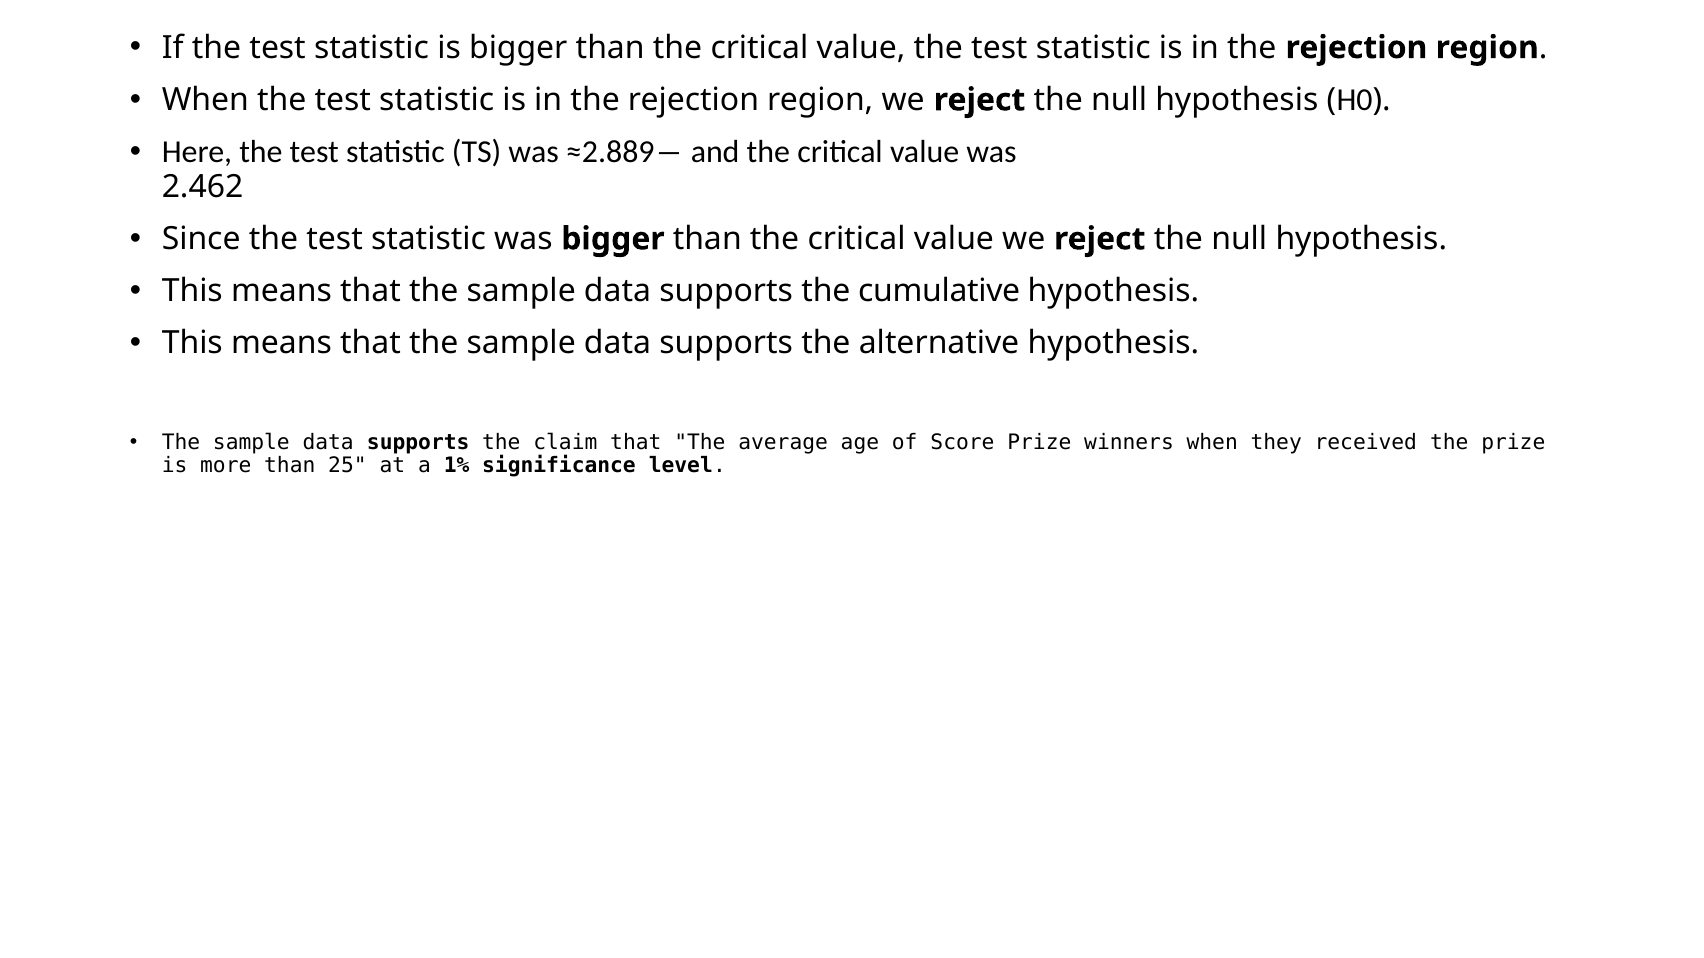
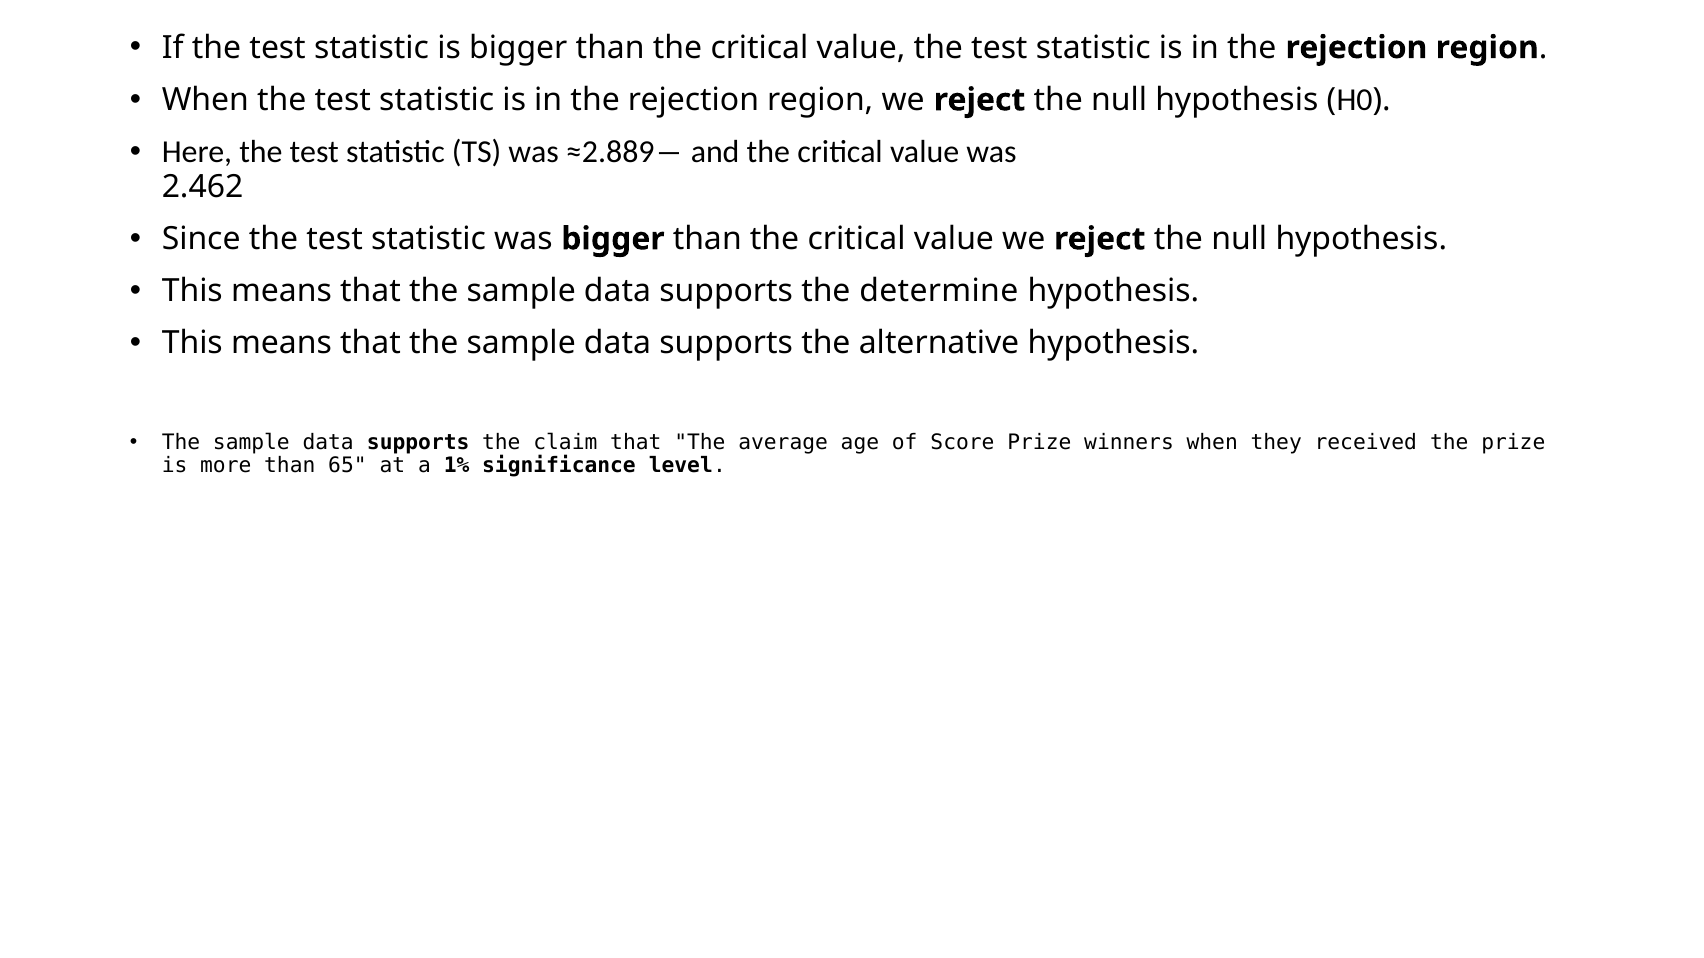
cumulative: cumulative -> determine
25: 25 -> 65
